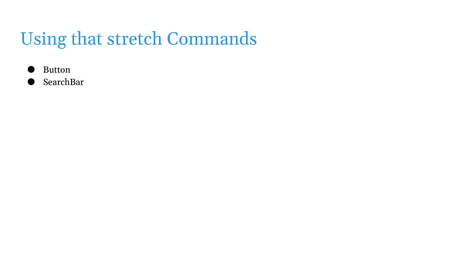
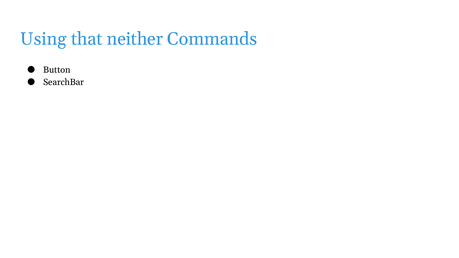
stretch: stretch -> neither
